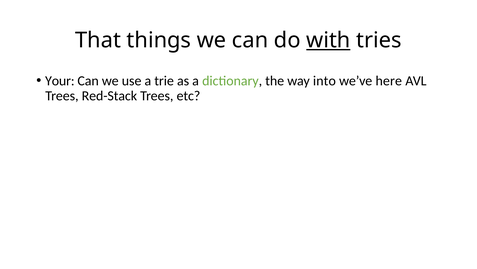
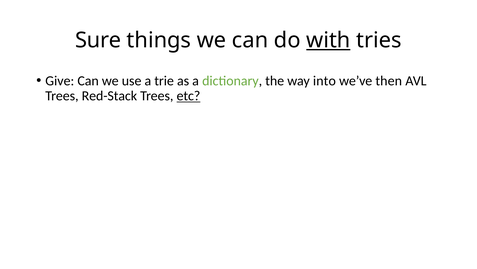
That: That -> Sure
Your: Your -> Give
here: here -> then
etc underline: none -> present
